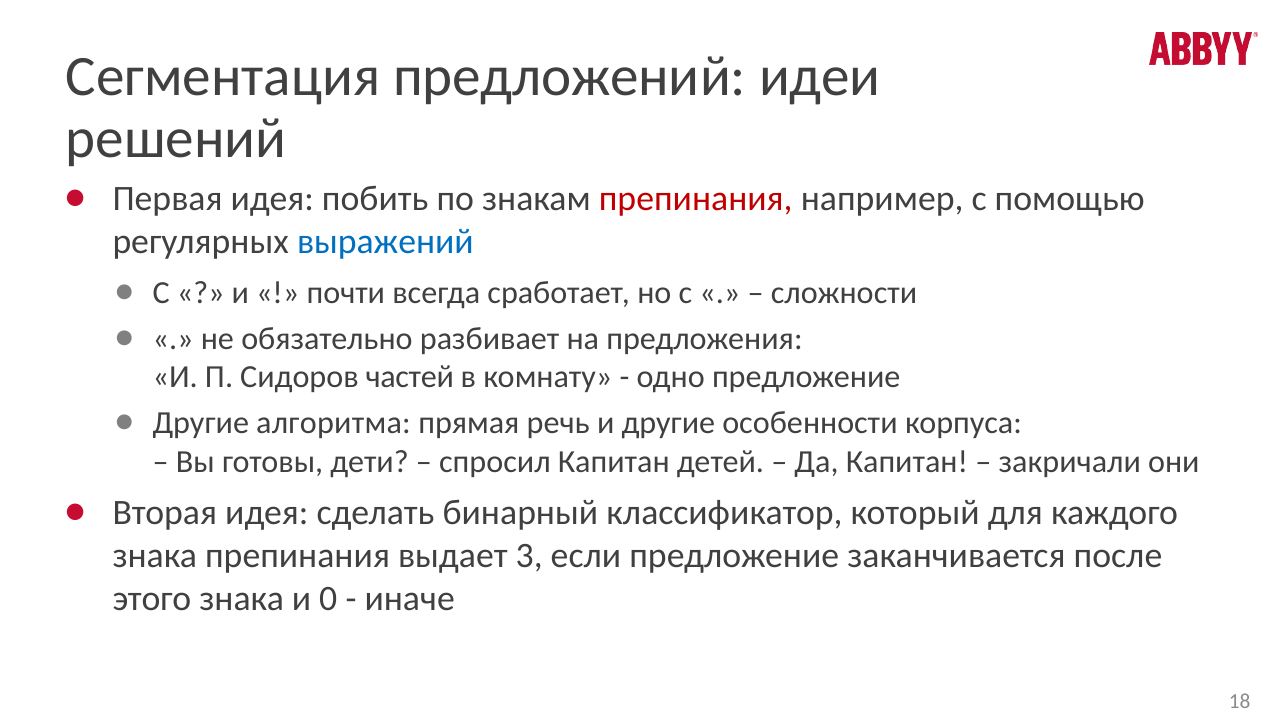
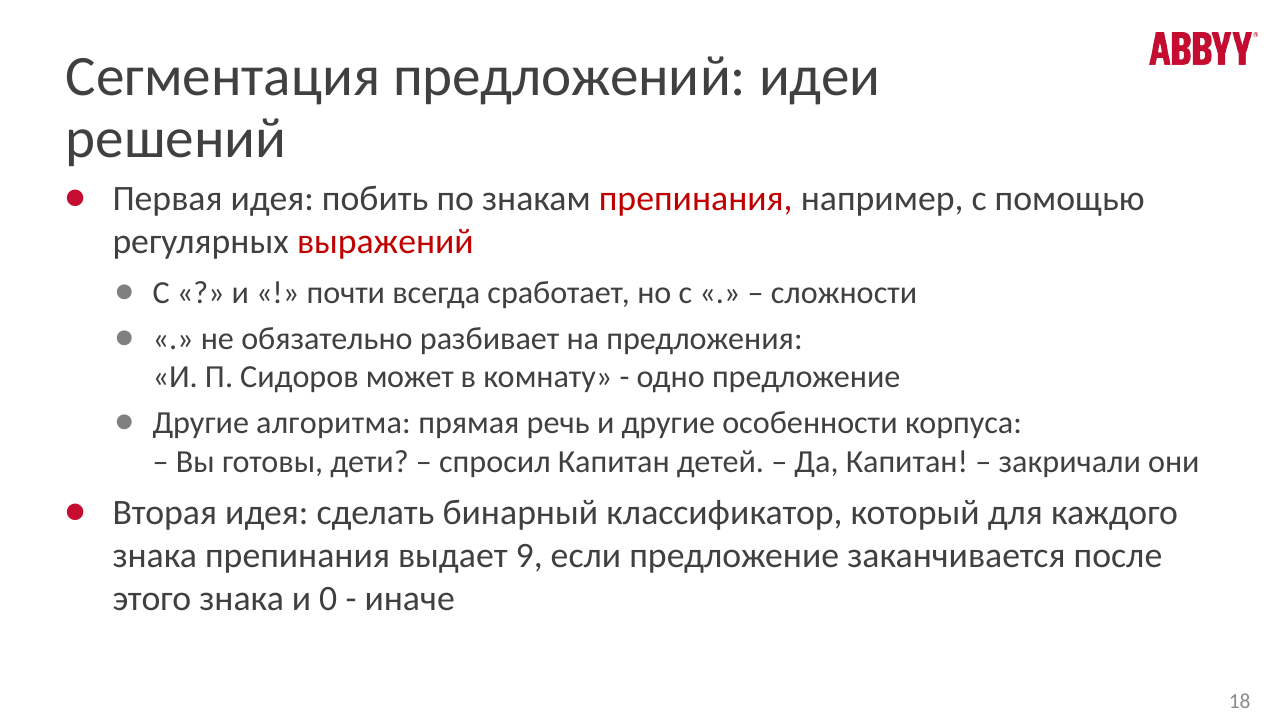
выражений colour: blue -> red
частей: частей -> может
3: 3 -> 9
